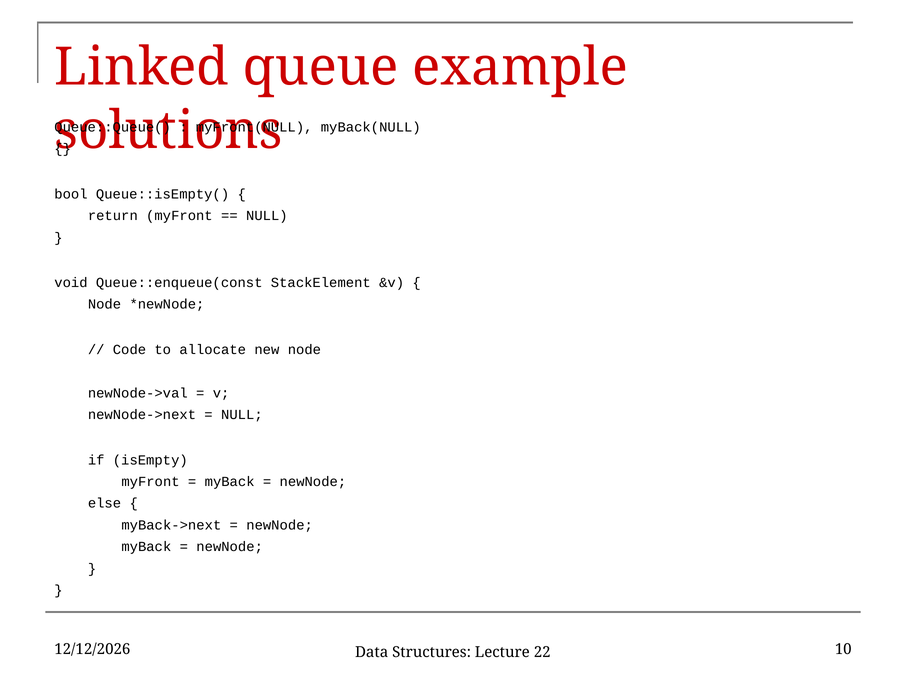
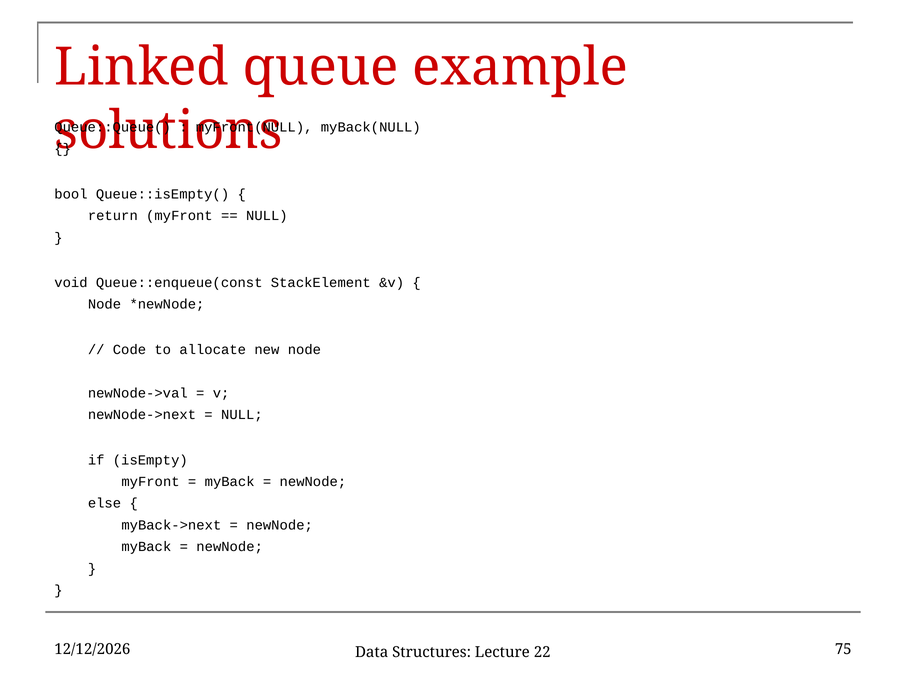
10: 10 -> 75
